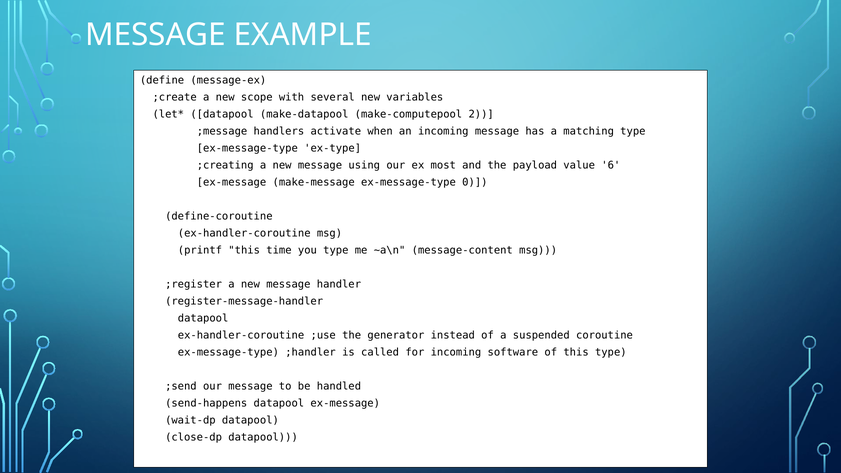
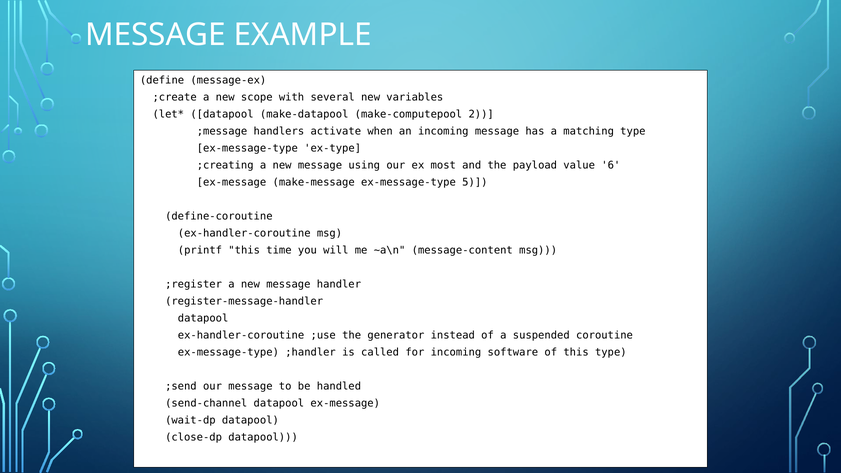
0: 0 -> 5
you type: type -> will
send-happens: send-happens -> send-channel
